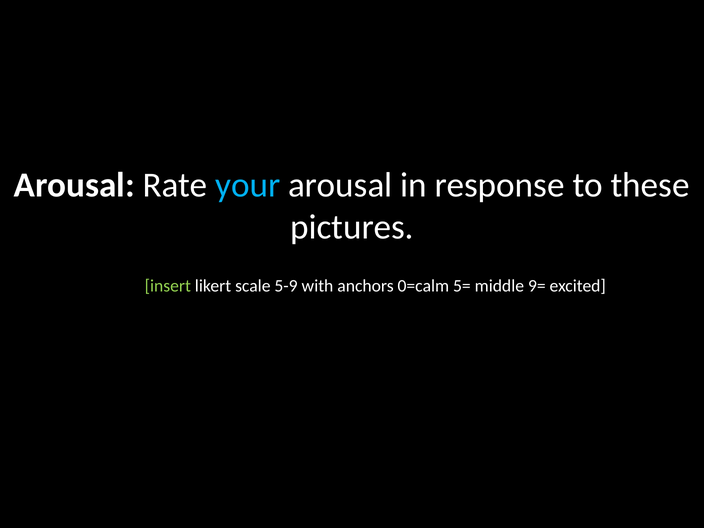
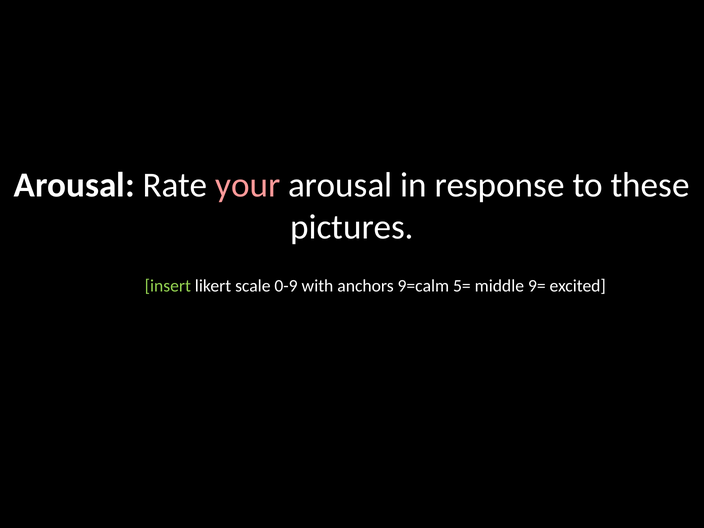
your colour: light blue -> pink
5-9: 5-9 -> 0-9
0=calm: 0=calm -> 9=calm
